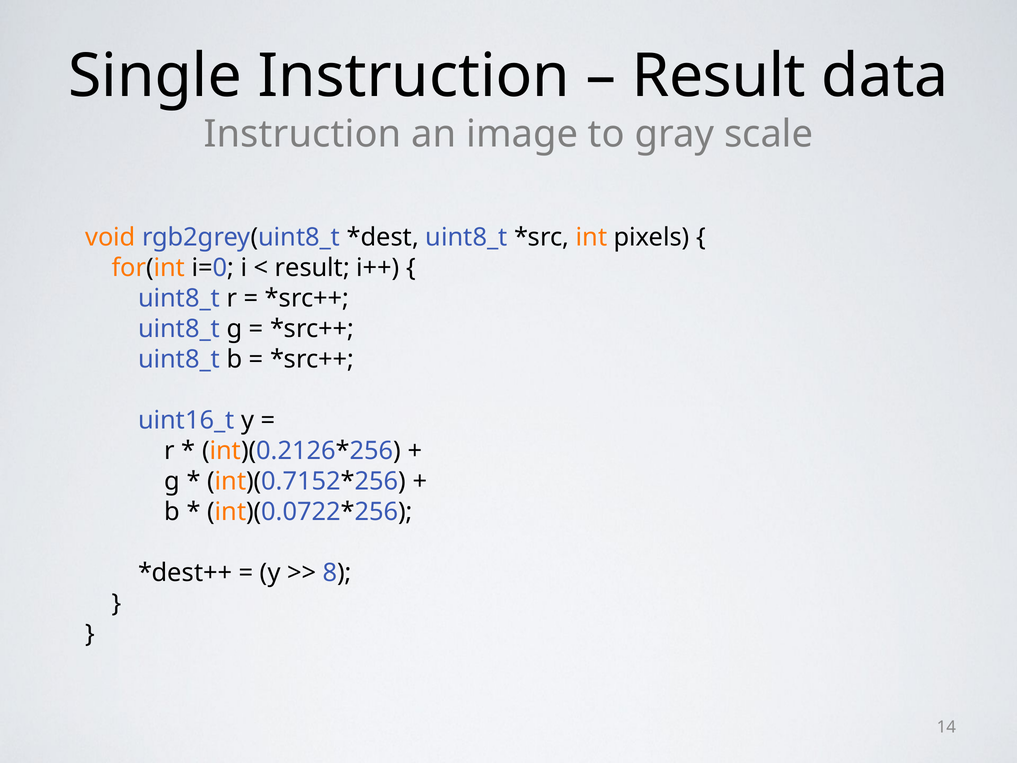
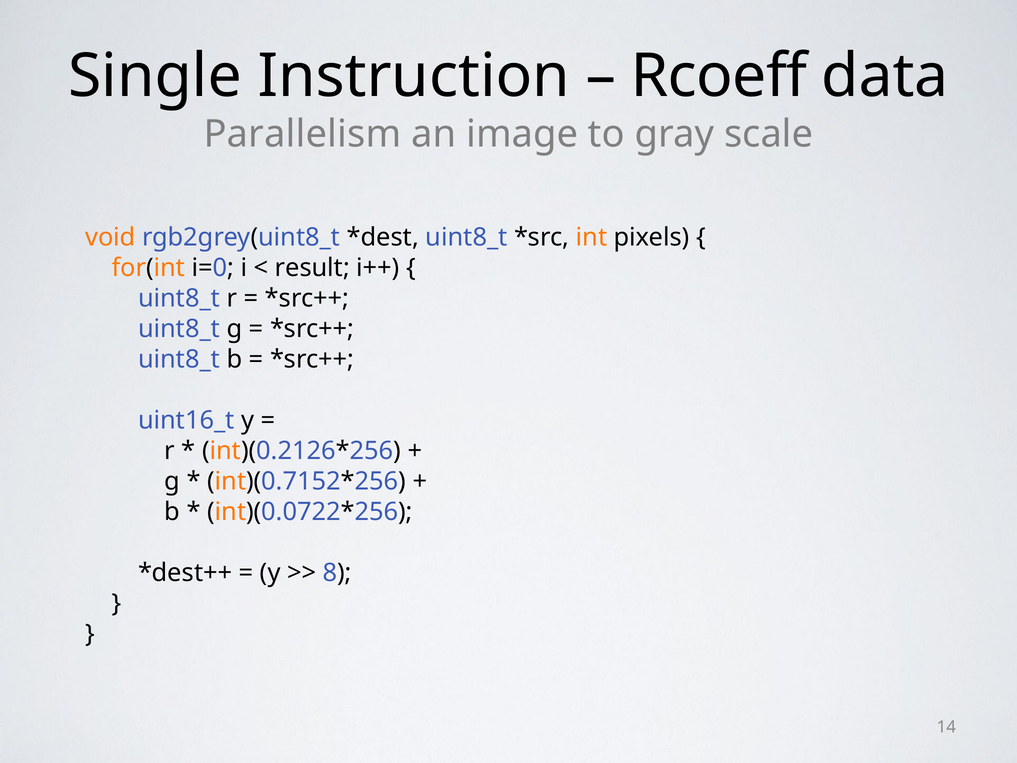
Result at (719, 76): Result -> Rcoeff
Instruction at (303, 134): Instruction -> Parallelism
